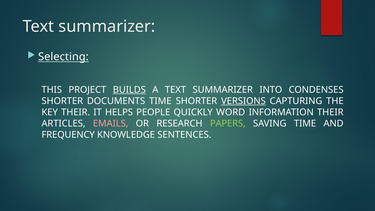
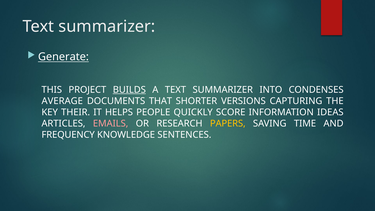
Selecting: Selecting -> Generate
SHORTER at (62, 101): SHORTER -> AVERAGE
DOCUMENTS TIME: TIME -> THAT
VERSIONS underline: present -> none
WORD: WORD -> SCORE
INFORMATION THEIR: THEIR -> IDEAS
PAPERS colour: light green -> yellow
